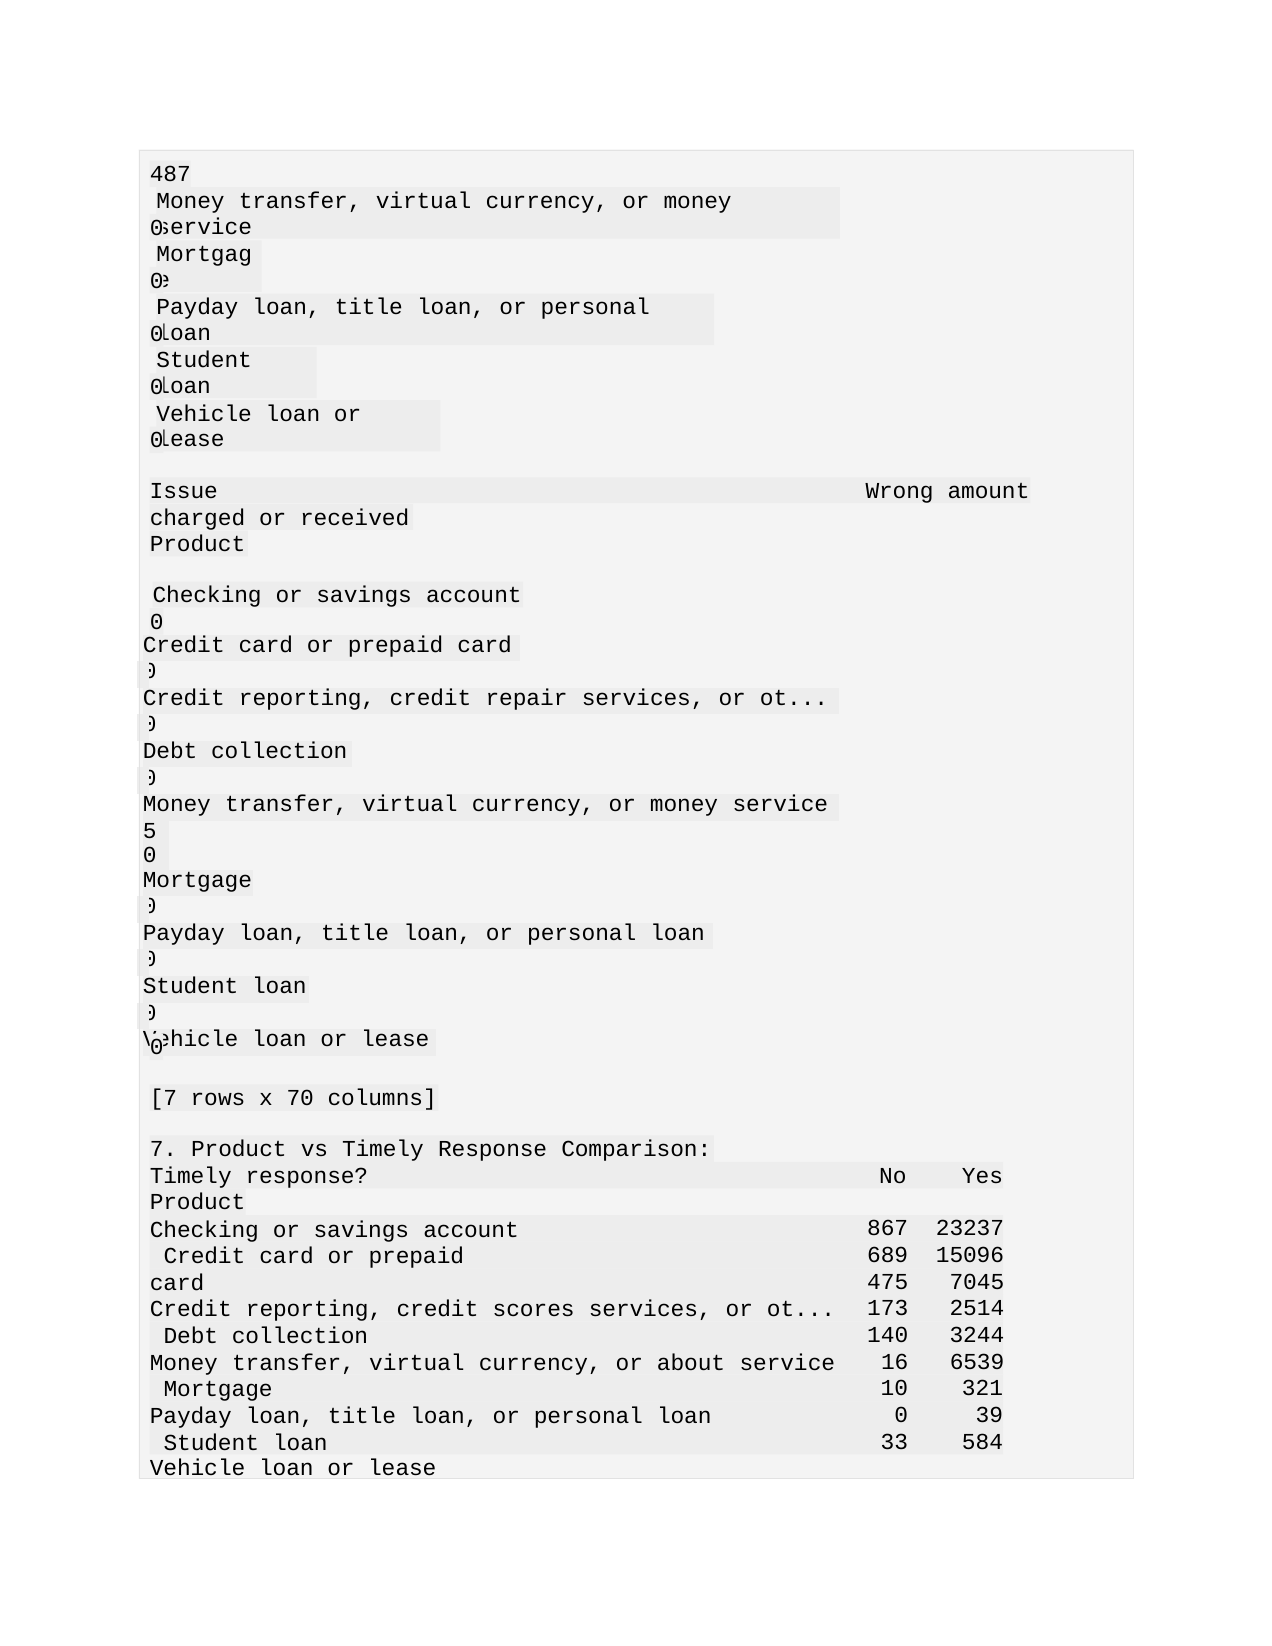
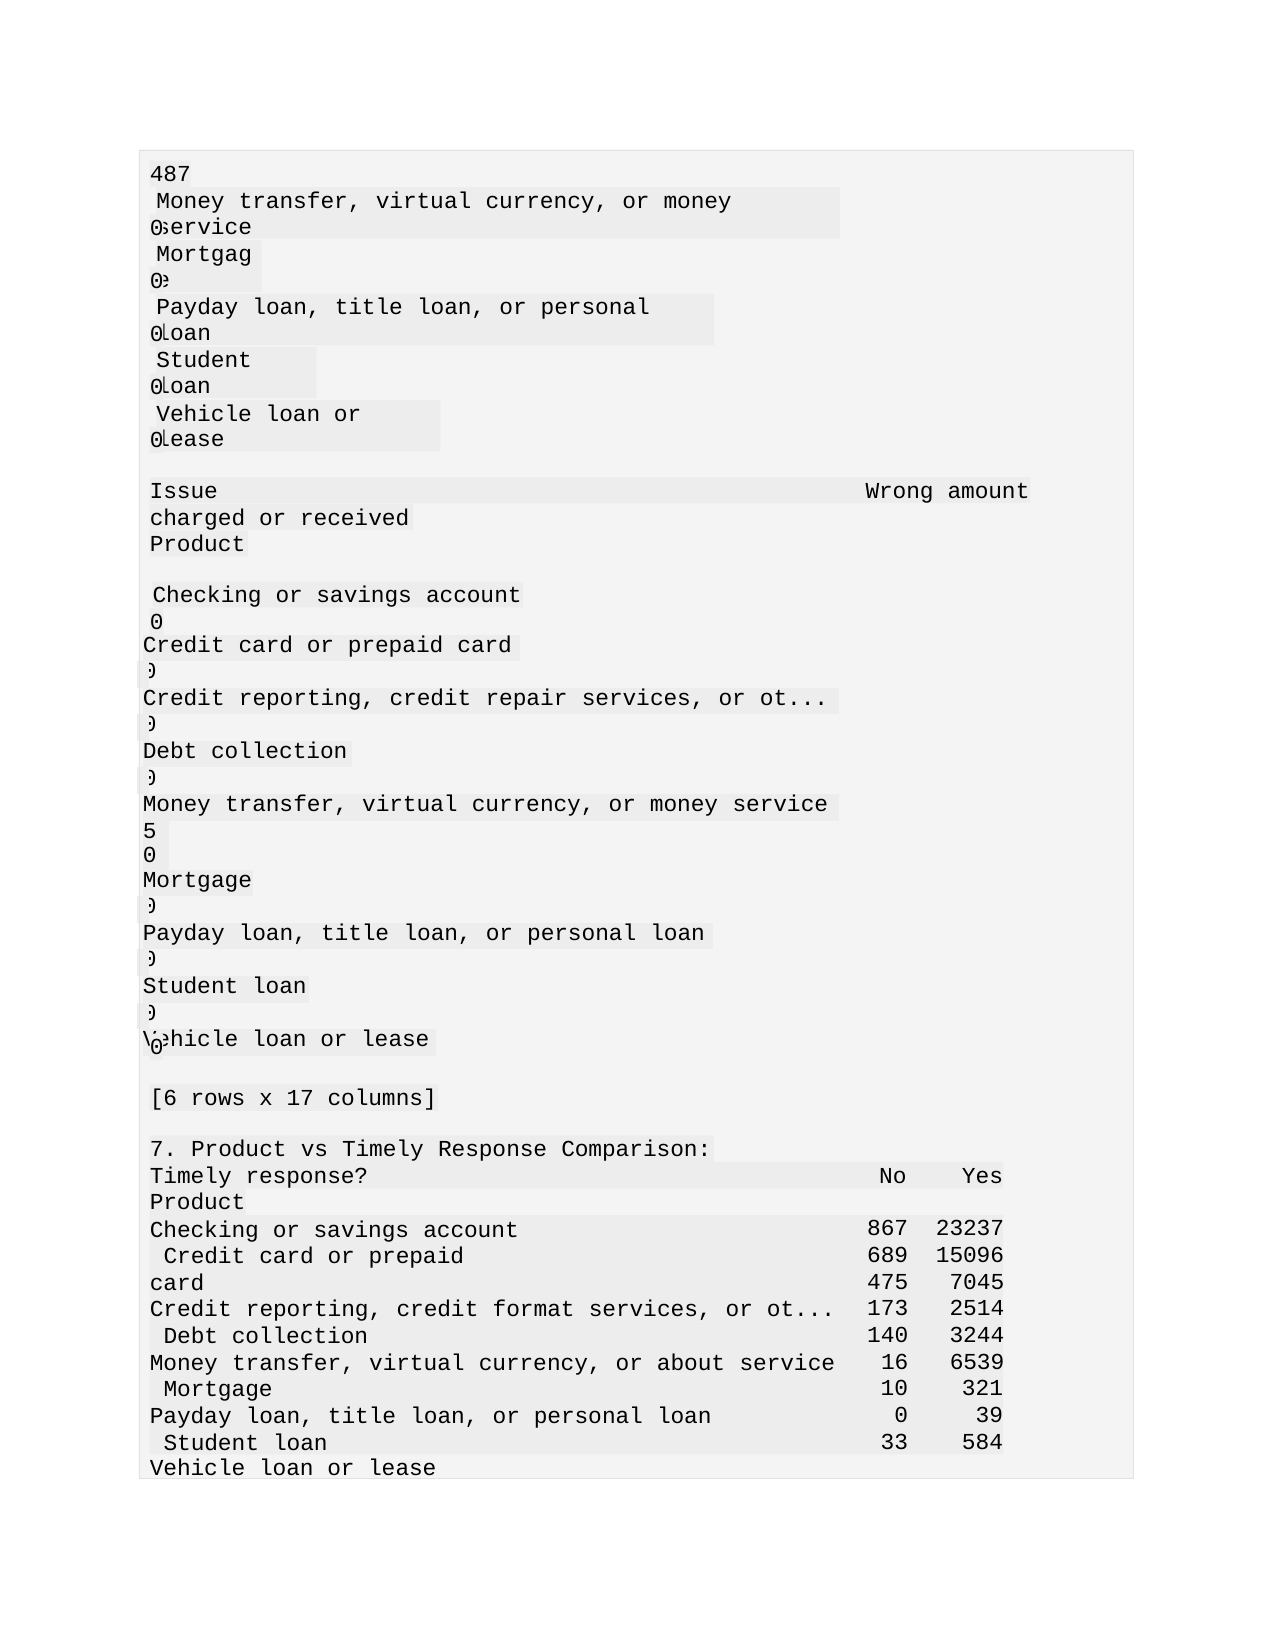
7 at (164, 1098): 7 -> 6
70: 70 -> 17
scores: scores -> format
